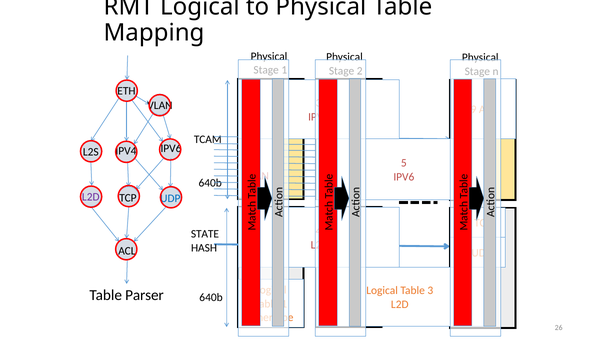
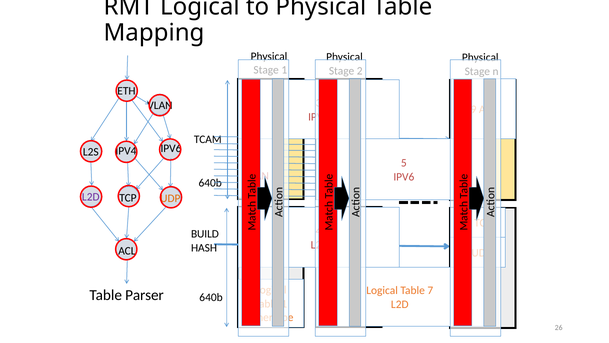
UDP at (170, 198) colour: blue -> orange
STATE: STATE -> BUILD
Table 3: 3 -> 7
